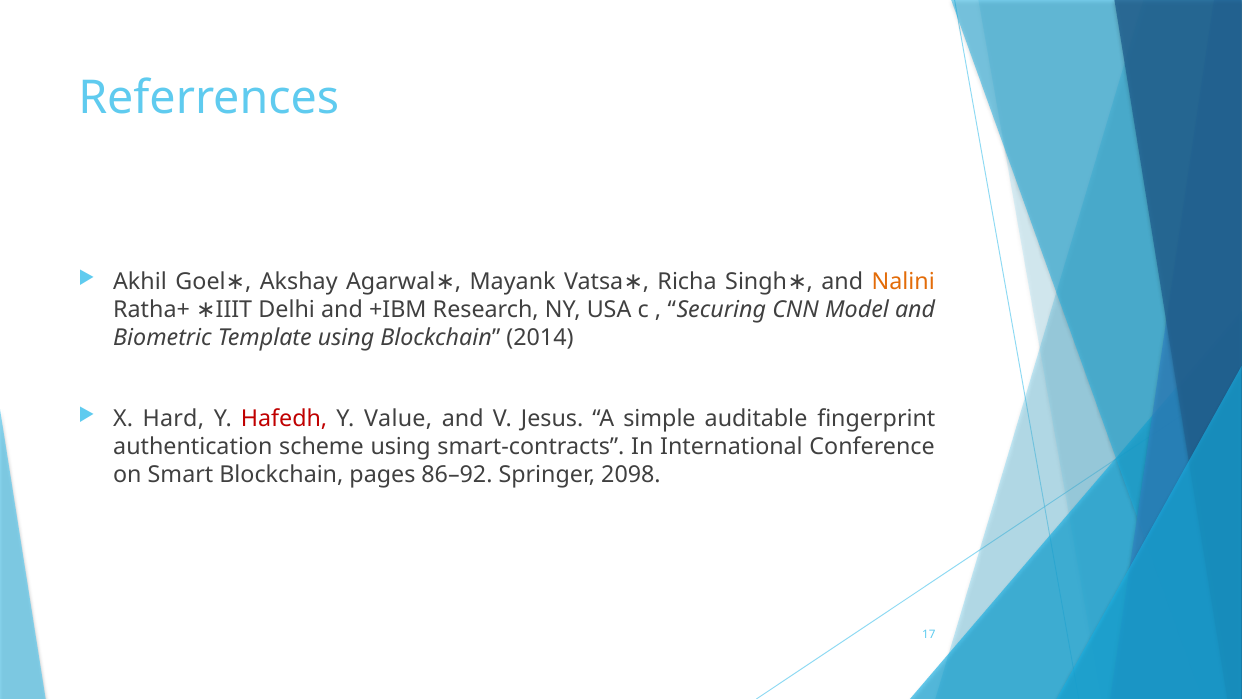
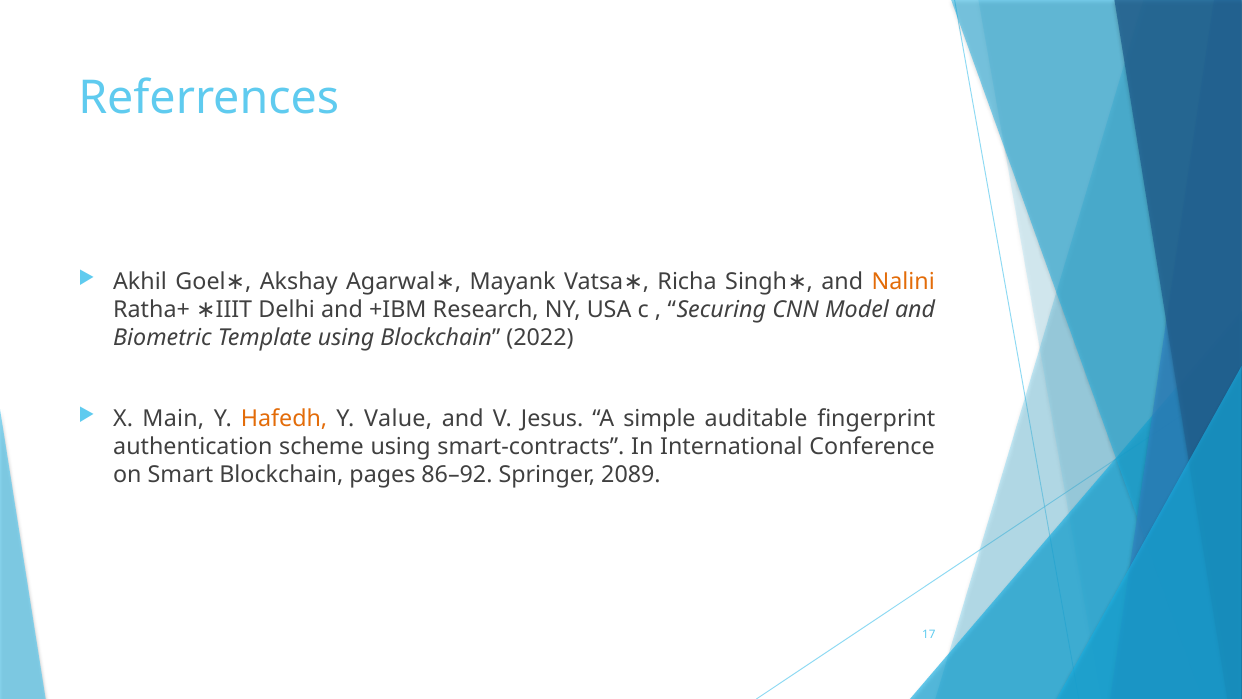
2014: 2014 -> 2022
Hard: Hard -> Main
Hafedh colour: red -> orange
2098: 2098 -> 2089
